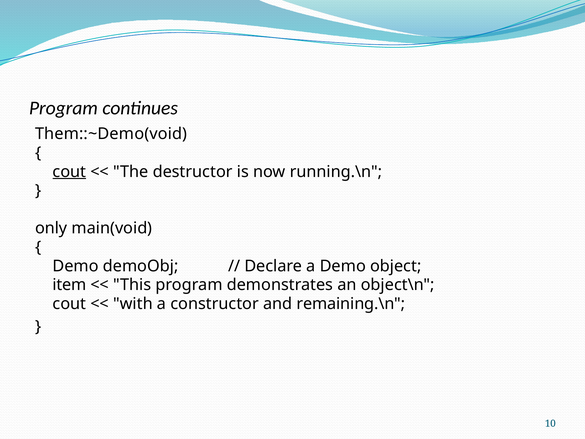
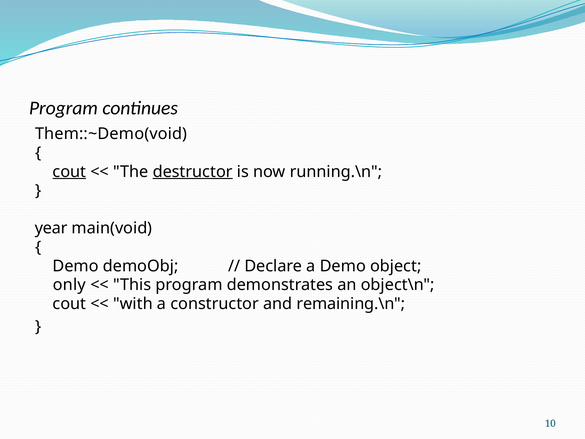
destructor underline: none -> present
only: only -> year
item: item -> only
